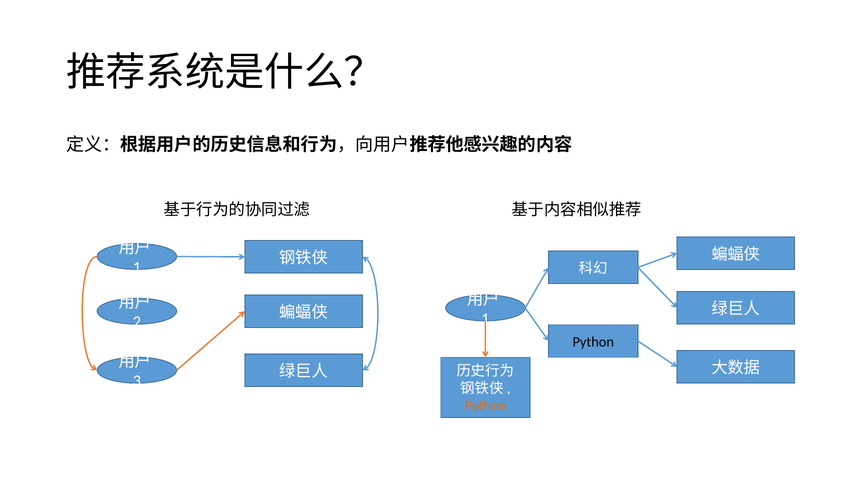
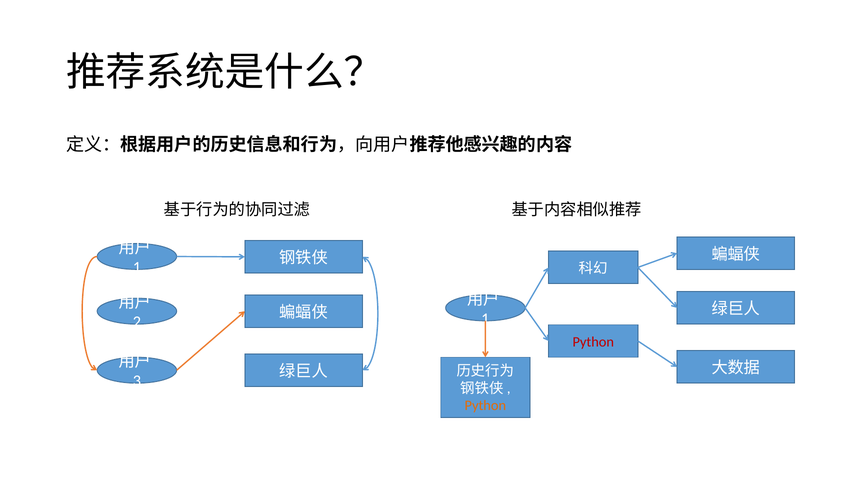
Python at (593, 342) colour: black -> red
